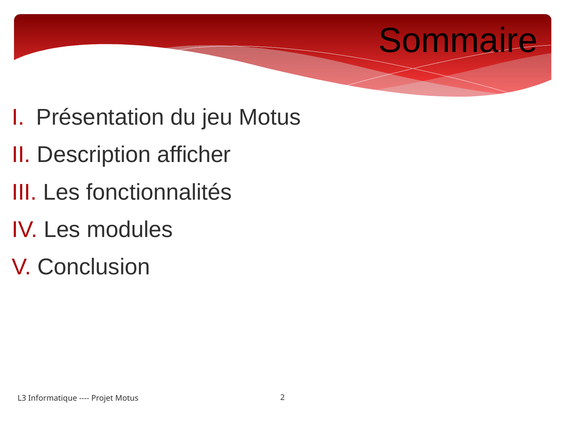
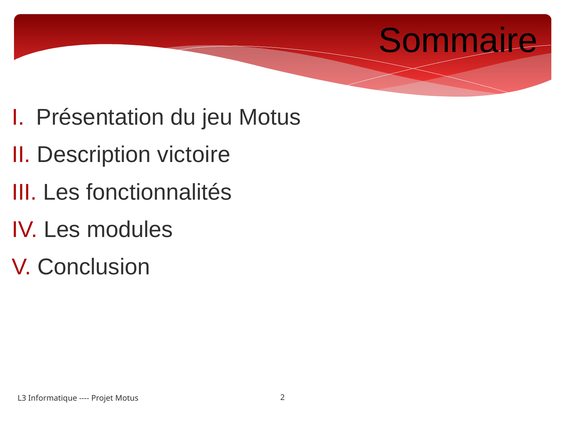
afficher: afficher -> victoire
